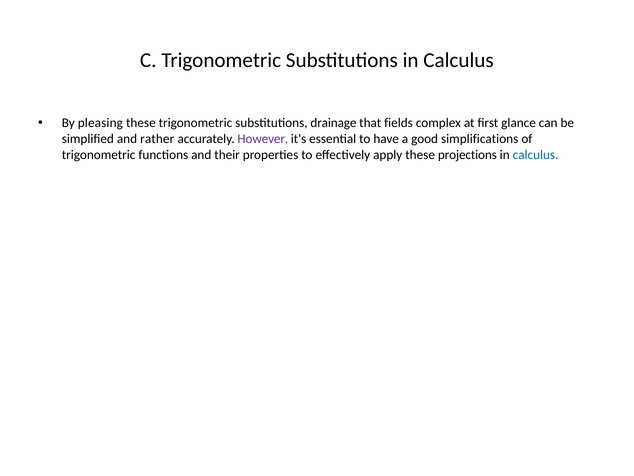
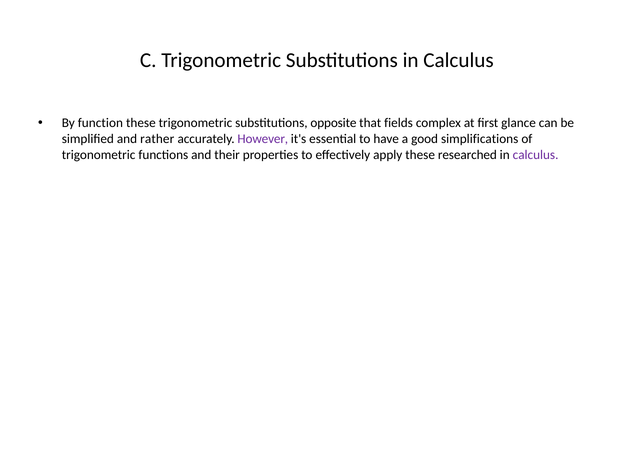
pleasing: pleasing -> function
drainage: drainage -> opposite
projections: projections -> researched
calculus at (536, 155) colour: blue -> purple
